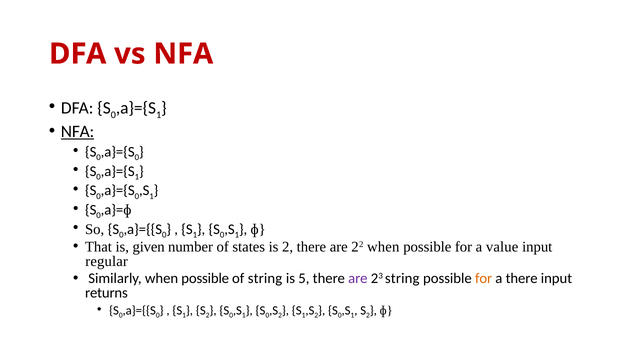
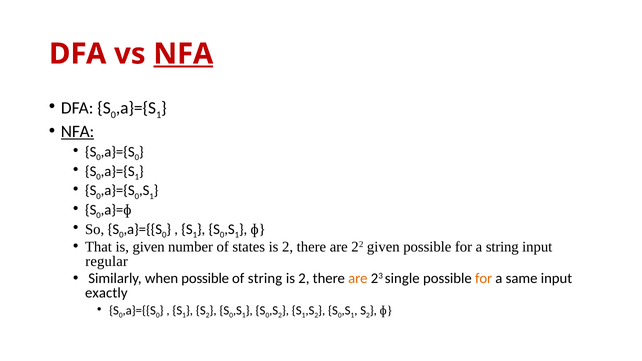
NFA at (183, 54) underline: none -> present
22 when: when -> given
a value: value -> string
5 at (304, 279): 5 -> 2
are at (358, 279) colour: purple -> orange
23 string: string -> single
a there: there -> same
returns: returns -> exactly
